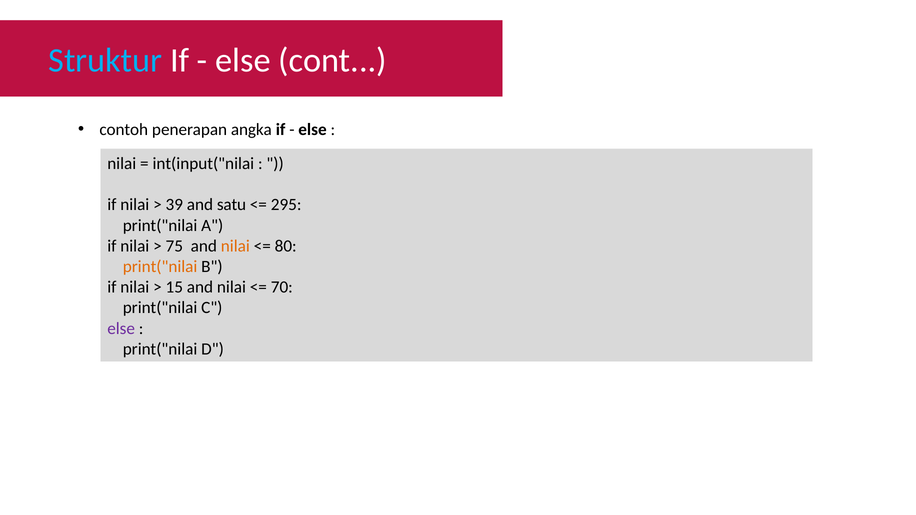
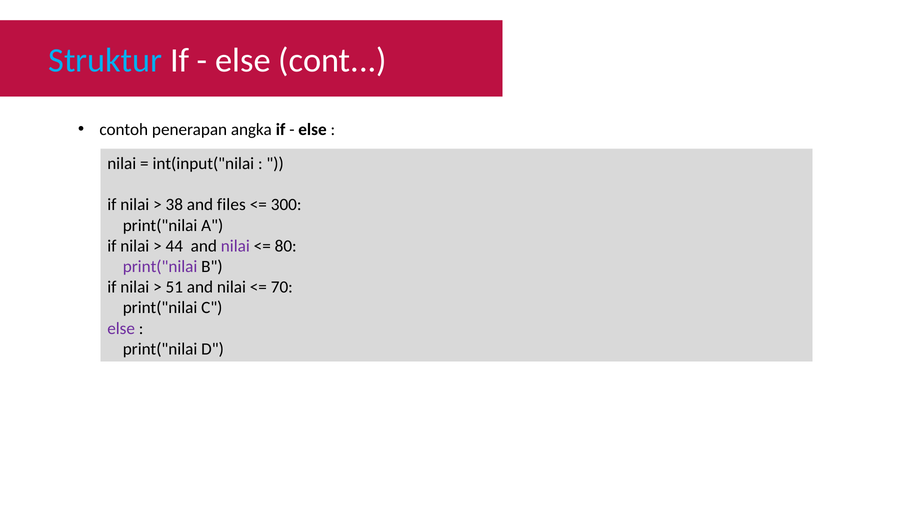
39: 39 -> 38
satu: satu -> files
295: 295 -> 300
75: 75 -> 44
nilai at (235, 246) colour: orange -> purple
print("nilai at (160, 267) colour: orange -> purple
15: 15 -> 51
